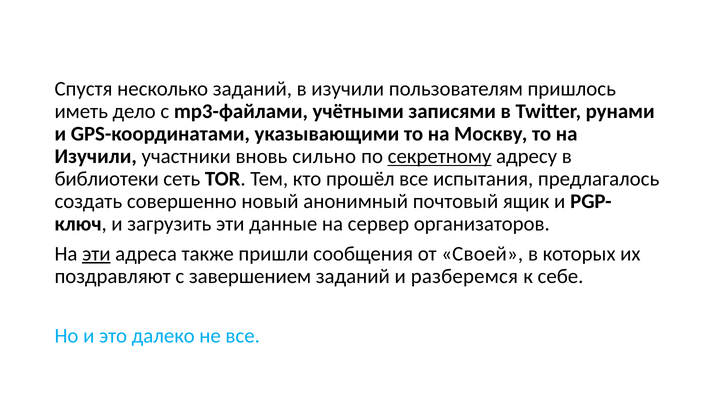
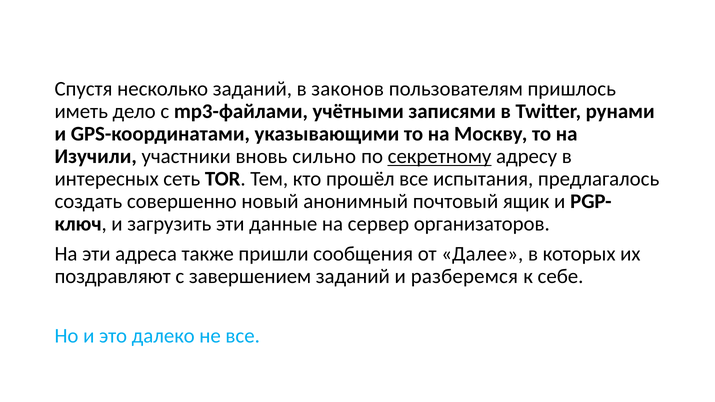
в изучили: изучили -> законов
библиотеки: библиотеки -> интересных
эти at (96, 254) underline: present -> none
Своей: Своей -> Далее
